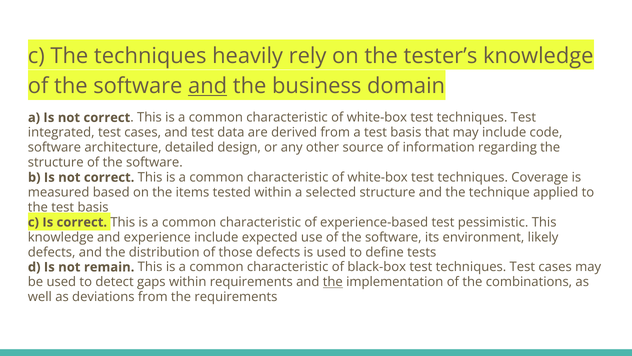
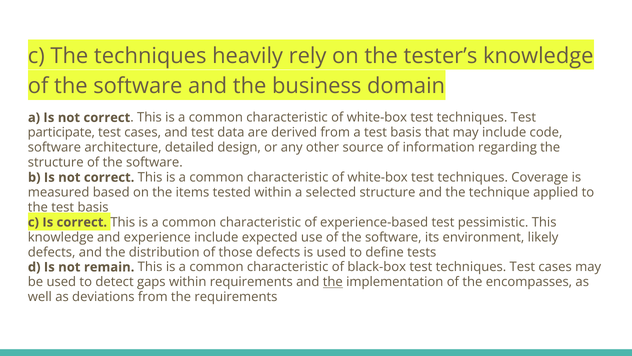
and at (208, 86) underline: present -> none
integrated: integrated -> participate
combinations: combinations -> encompasses
